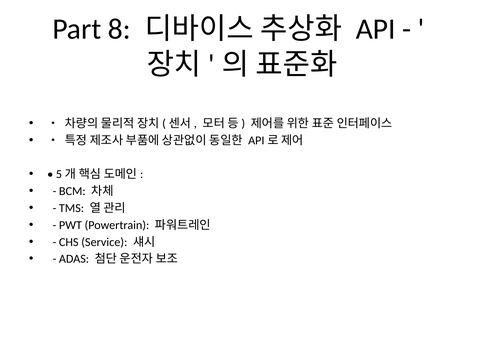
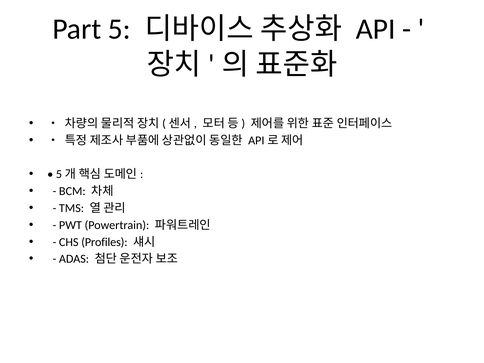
8: 8 -> 5
Service: Service -> Profiles
